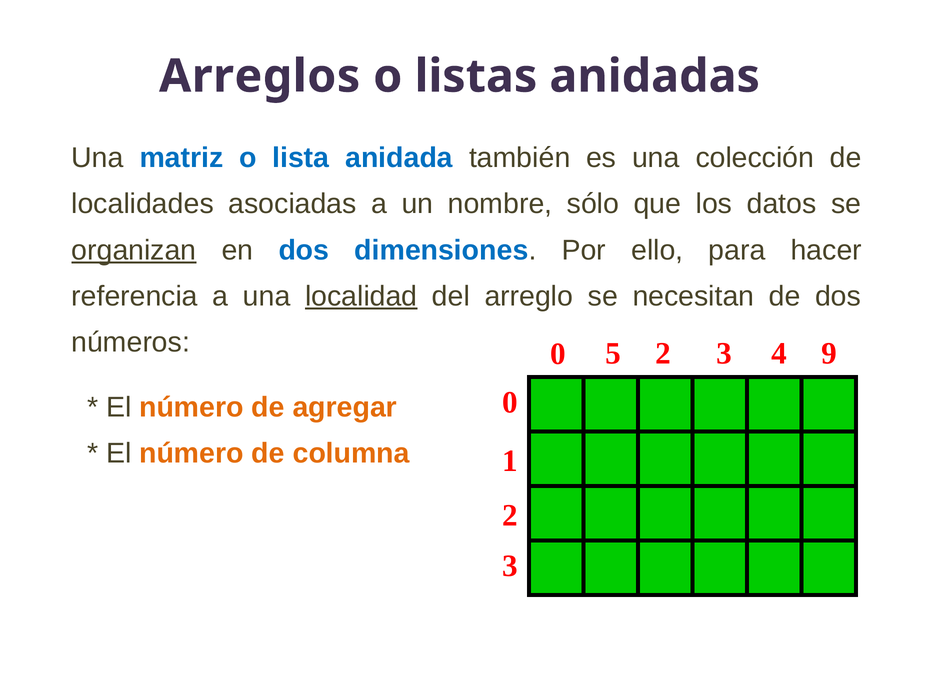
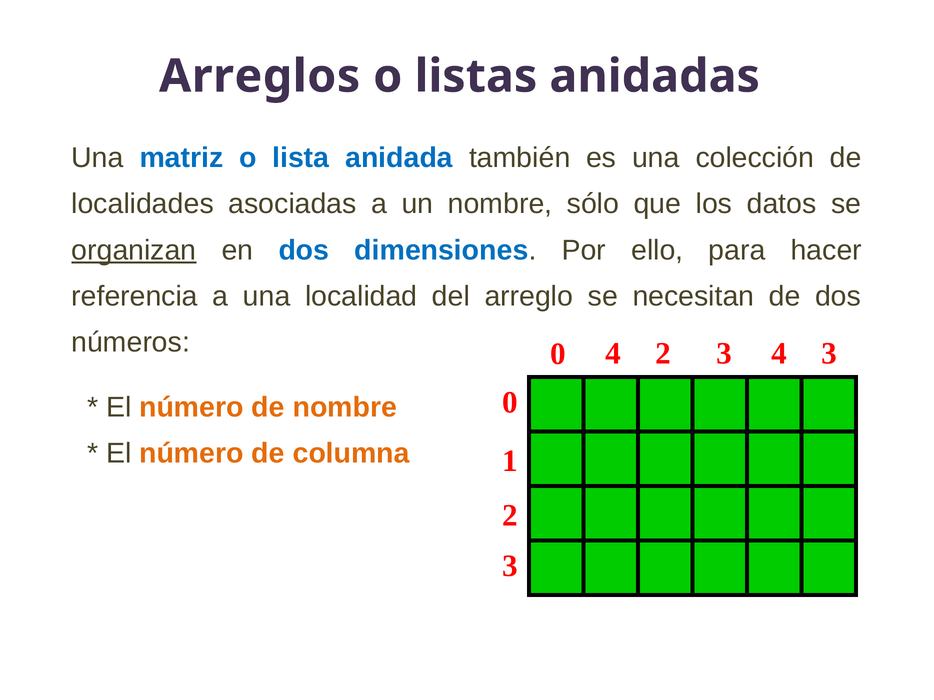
localidad underline: present -> none
0 5: 5 -> 4
4 9: 9 -> 3
de agregar: agregar -> nombre
